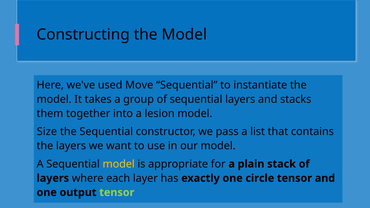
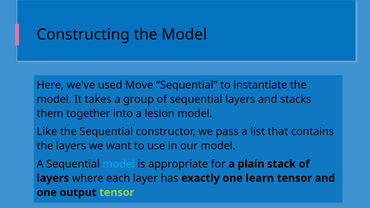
Size: Size -> Like
model at (119, 164) colour: yellow -> light blue
circle: circle -> learn
